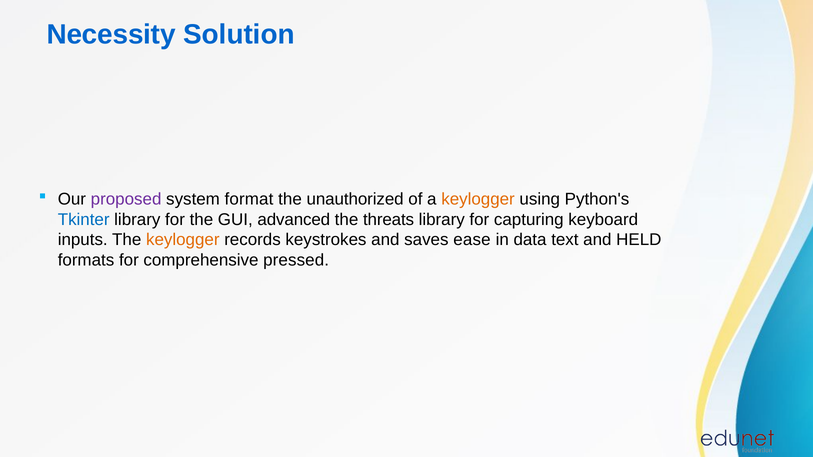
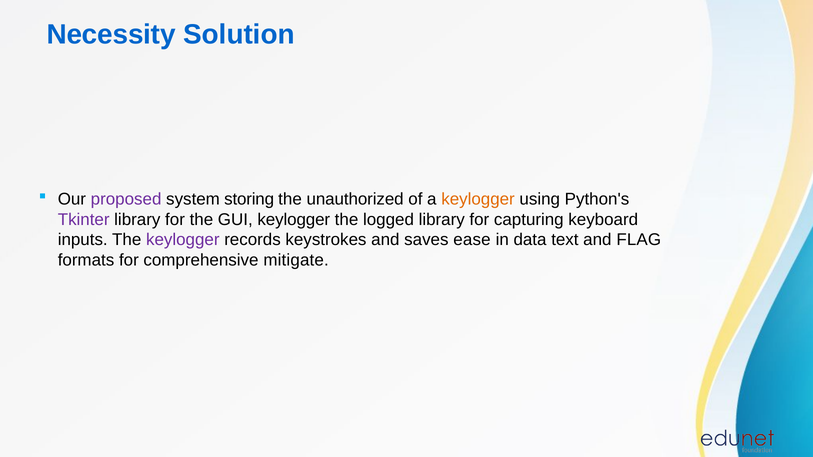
format: format -> storing
Tkinter colour: blue -> purple
GUI advanced: advanced -> keylogger
threats: threats -> logged
keylogger at (183, 240) colour: orange -> purple
HELD: HELD -> FLAG
pressed: pressed -> mitigate
